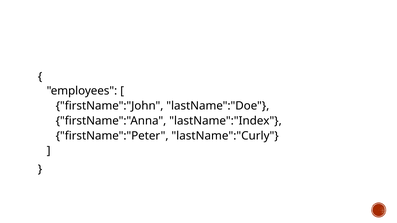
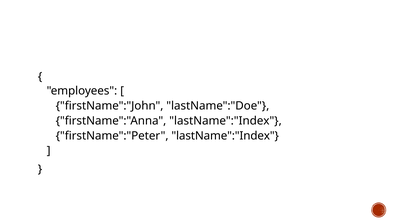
firstName":"Peter lastName":"Curly: lastName":"Curly -> lastName":"Index
